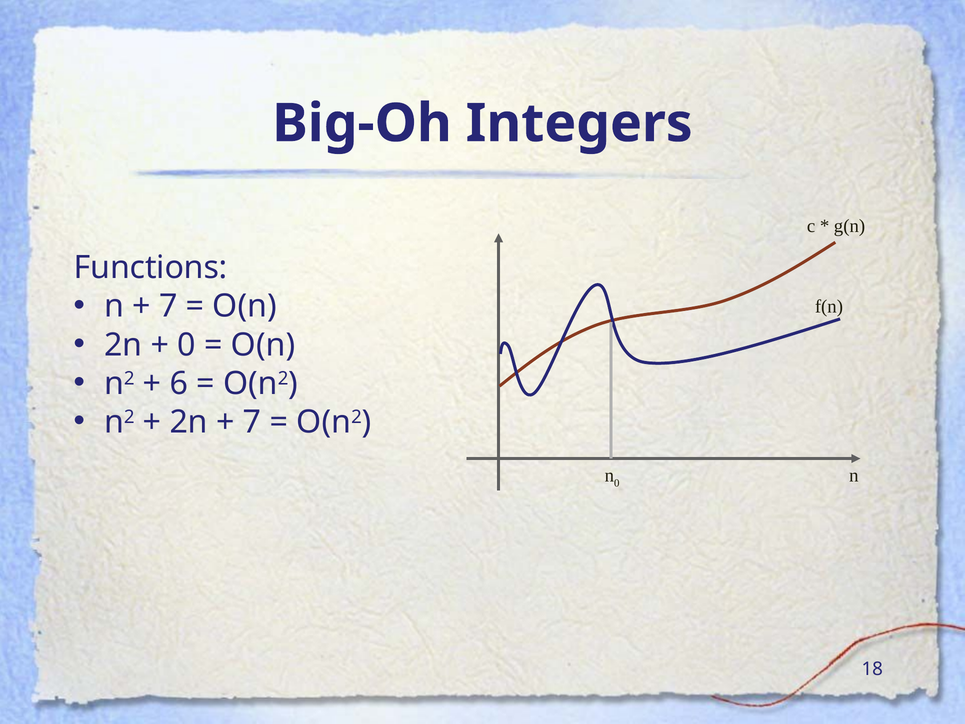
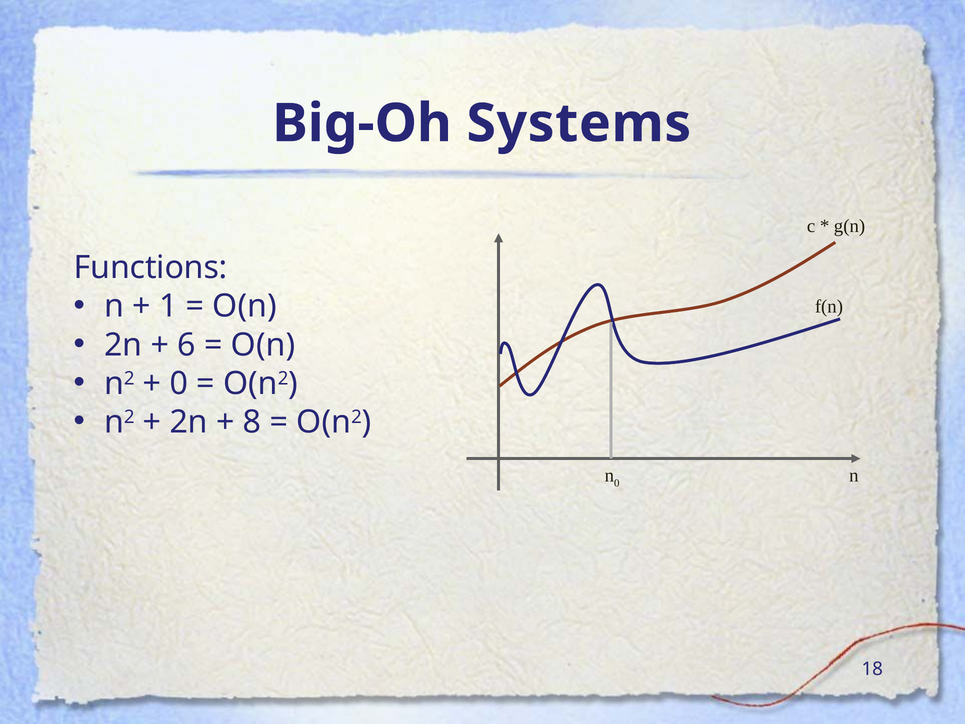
Integers: Integers -> Systems
7 at (168, 306): 7 -> 1
0 at (187, 345): 0 -> 6
6 at (179, 383): 6 -> 0
7 at (252, 422): 7 -> 8
